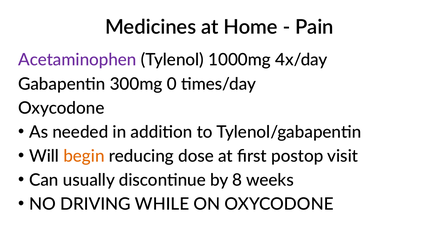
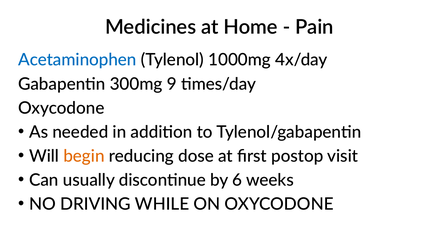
Acetaminophen colour: purple -> blue
0: 0 -> 9
8: 8 -> 6
